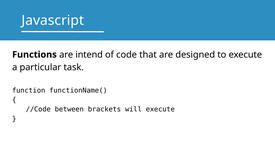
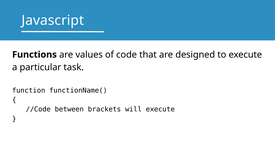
intend: intend -> values
